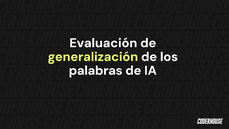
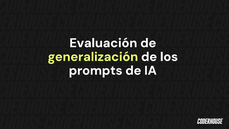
palabras: palabras -> prompts
